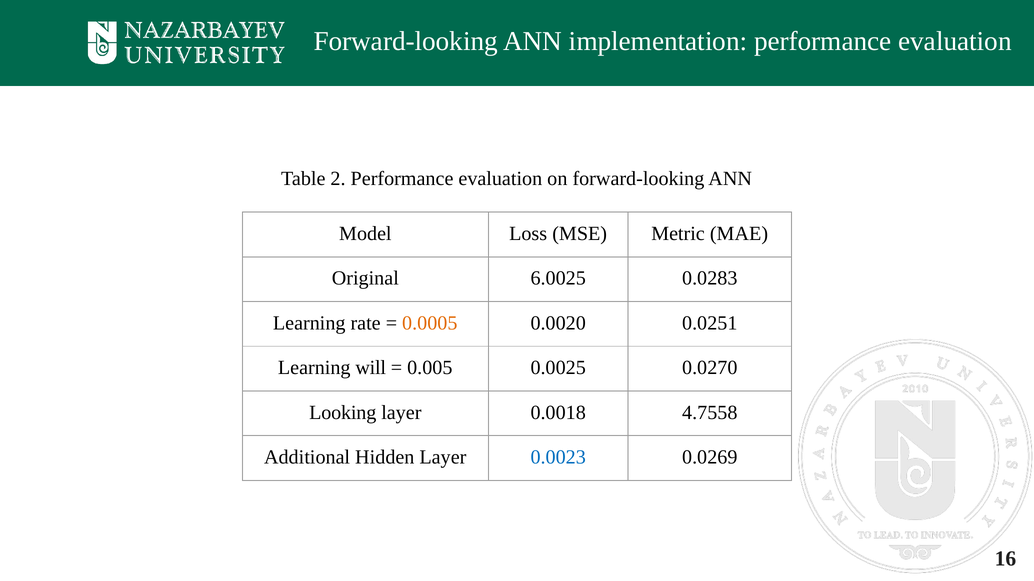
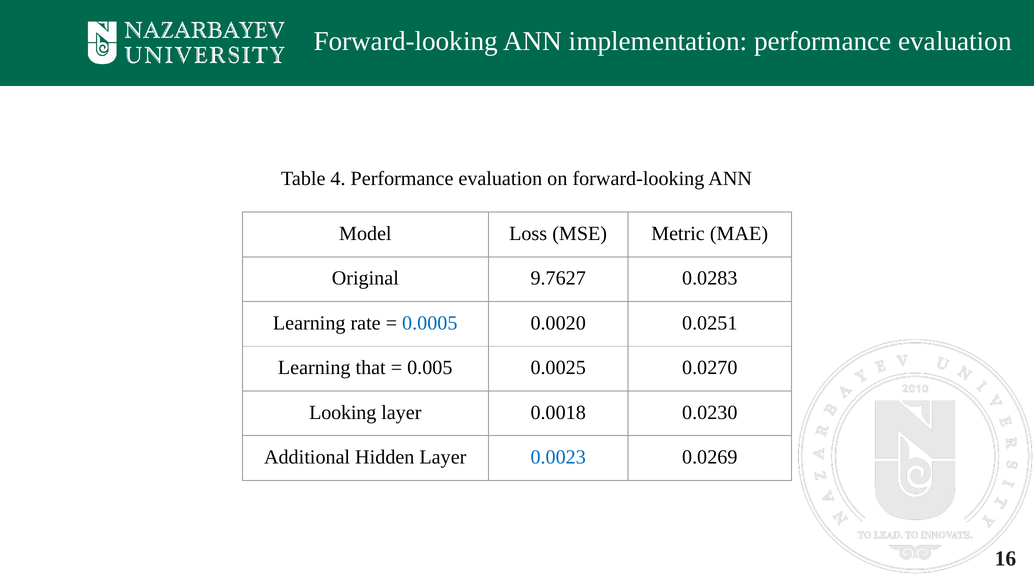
2: 2 -> 4
6.0025: 6.0025 -> 9.7627
0.0005 colour: orange -> blue
will: will -> that
4.7558: 4.7558 -> 0.0230
